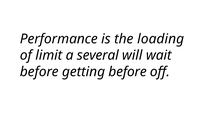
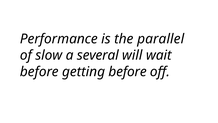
loading: loading -> parallel
limit: limit -> slow
